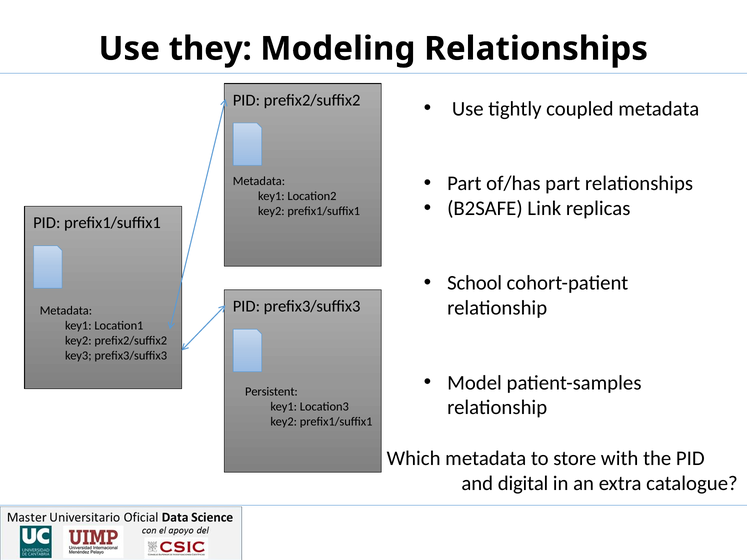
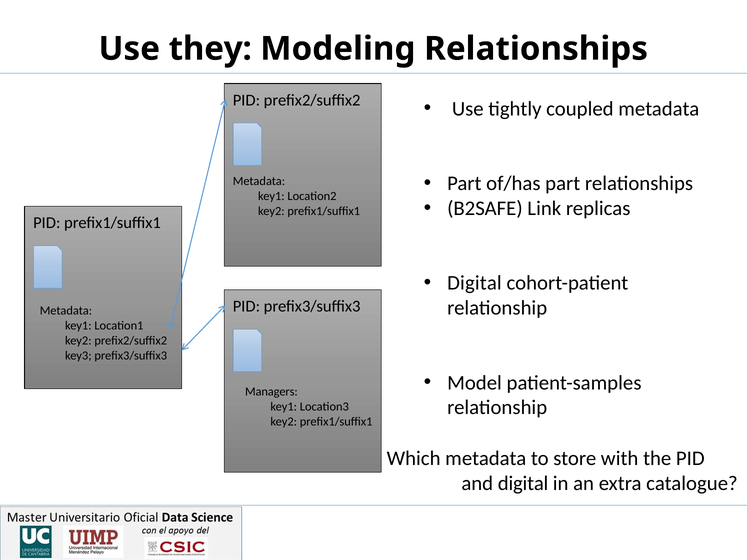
School at (475, 283): School -> Digital
Persistent: Persistent -> Managers
